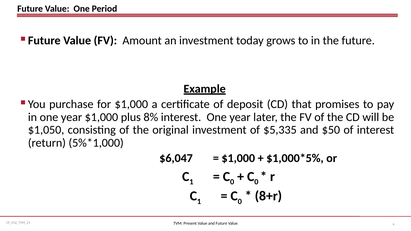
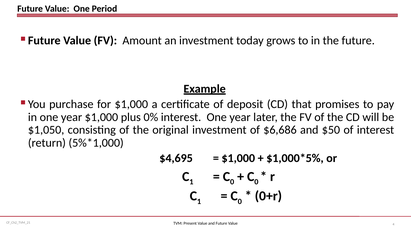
8%: 8% -> 0%
$5,335: $5,335 -> $6,686
$6,047: $6,047 -> $4,695
8+r: 8+r -> 0+r
